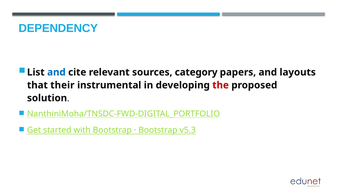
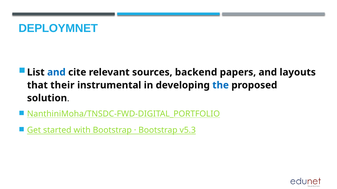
DEPENDENCY: DEPENDENCY -> DEPLOYMNET
category: category -> backend
the colour: red -> blue
